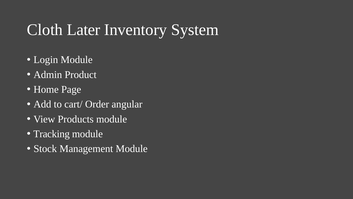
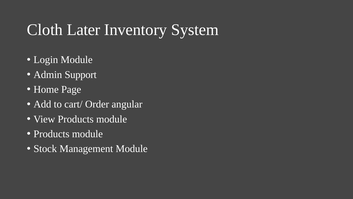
Product: Product -> Support
Tracking at (52, 134): Tracking -> Products
